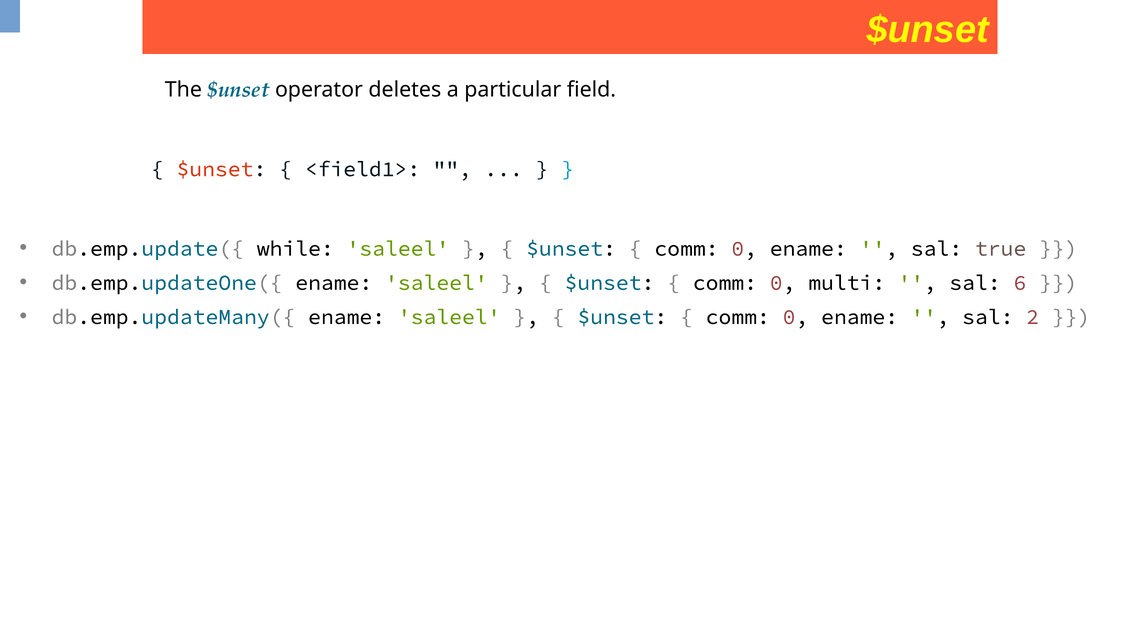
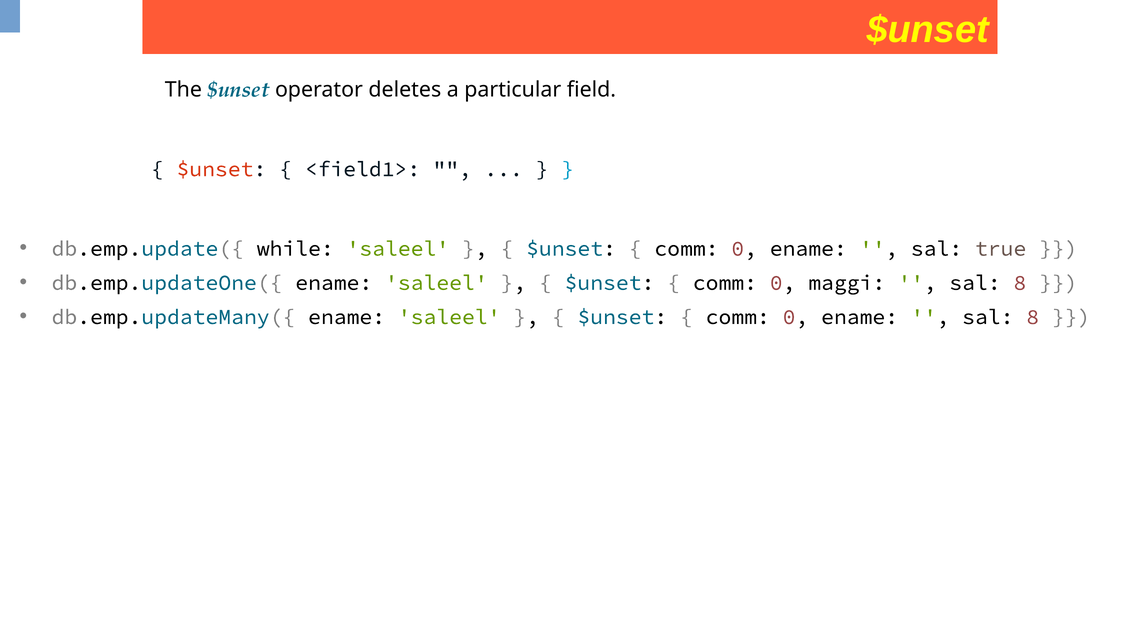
multi: multi -> maggi
6 at (1020, 283): 6 -> 8
2 at (1033, 317): 2 -> 8
